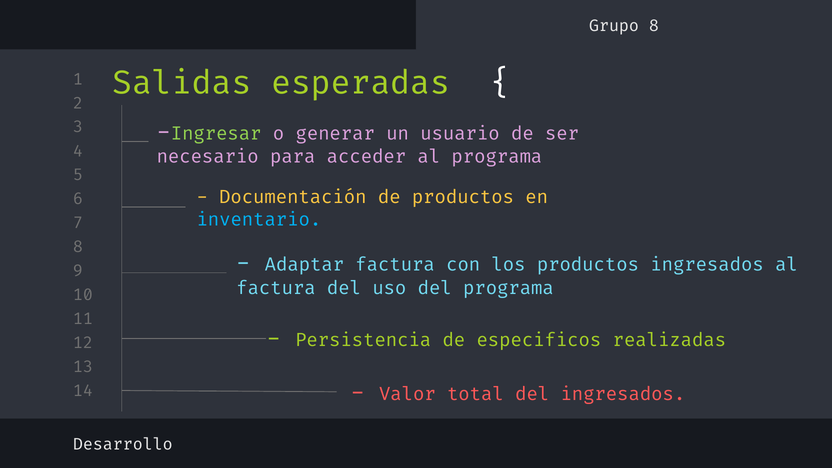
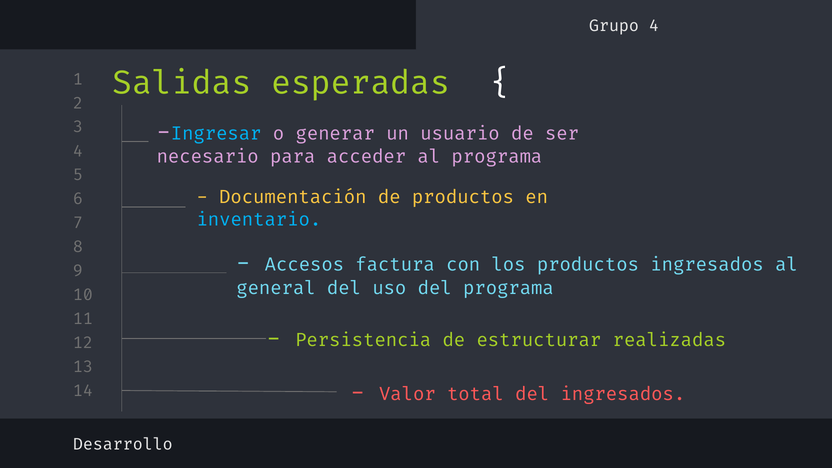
Grupo 8: 8 -> 4
Ingresar colour: light green -> light blue
Adaptar: Adaptar -> Accesos
factura at (276, 288): factura -> general
especificos: especificos -> estructurar
